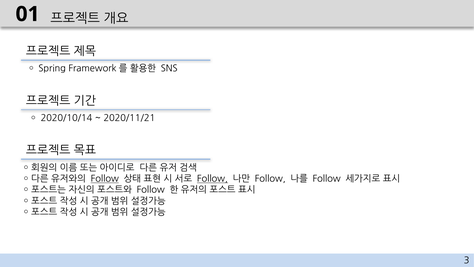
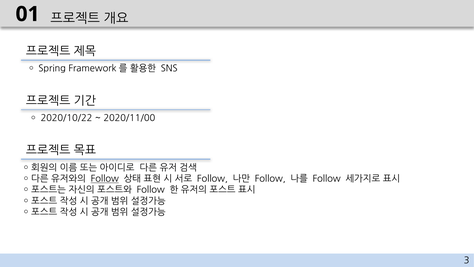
2020/10/14: 2020/10/14 -> 2020/10/22
2020/11/21: 2020/11/21 -> 2020/11/00
Follow at (212, 179) underline: present -> none
